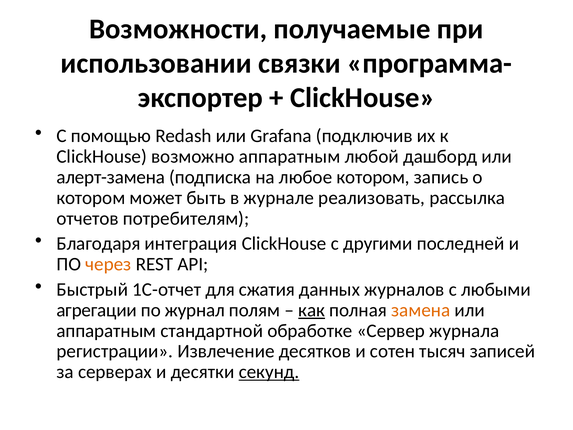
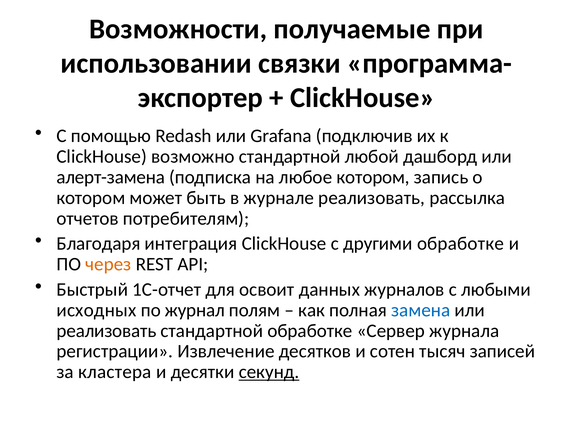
возможно аппаратным: аппаратным -> стандартной
другими последней: последней -> обработке
сжатия: сжатия -> освоит
агрегации: агрегации -> исходных
как underline: present -> none
замена colour: orange -> blue
аппаратным at (106, 331): аппаратным -> реализовать
серверах: серверах -> кластера
